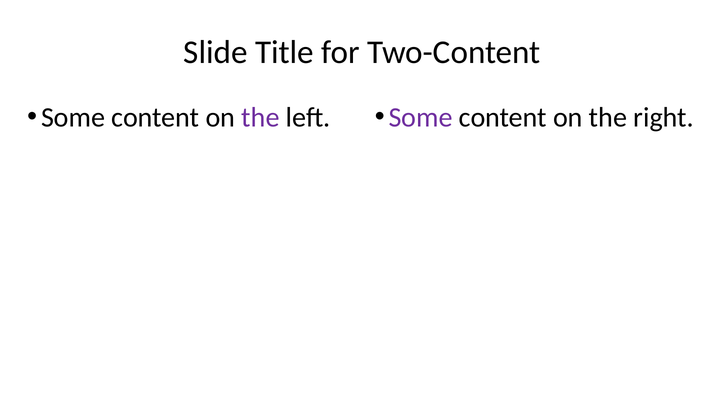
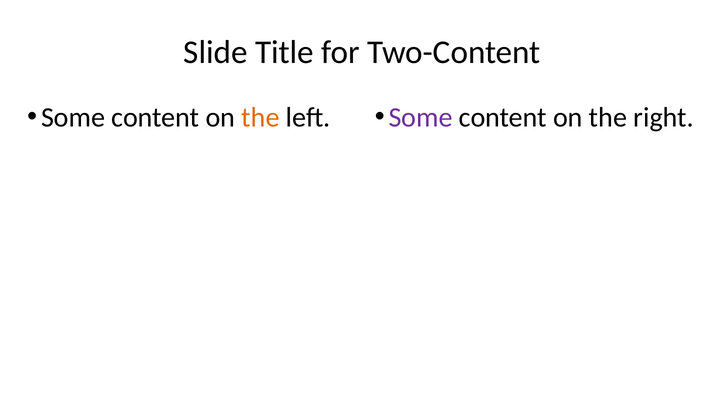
the at (261, 117) colour: purple -> orange
